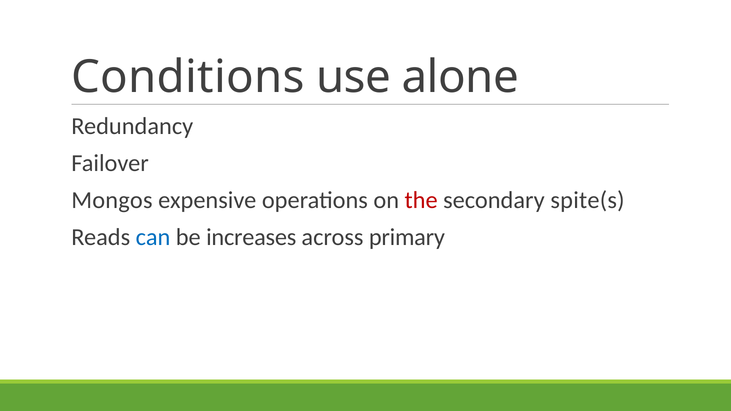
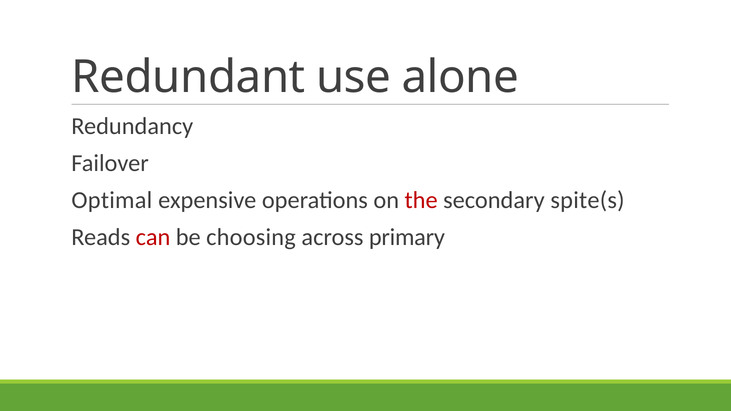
Conditions: Conditions -> Redundant
Mongos: Mongos -> Optimal
can colour: blue -> red
increases: increases -> choosing
